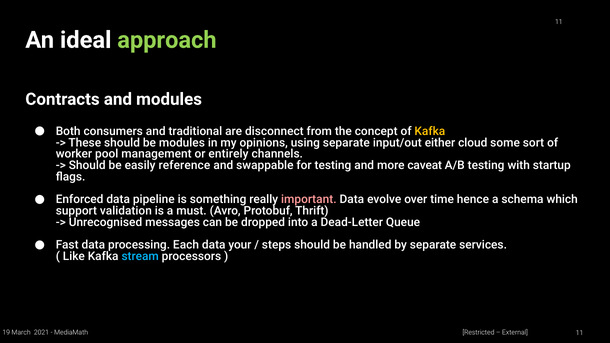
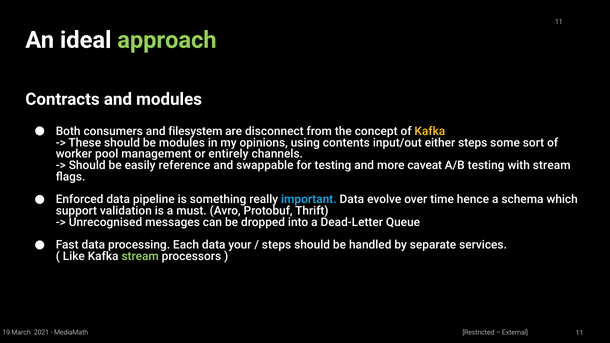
traditional: traditional -> filesystem
using separate: separate -> contents
either cloud: cloud -> steps
with startup: startup -> stream
important colour: pink -> light blue
stream at (140, 257) colour: light blue -> light green
